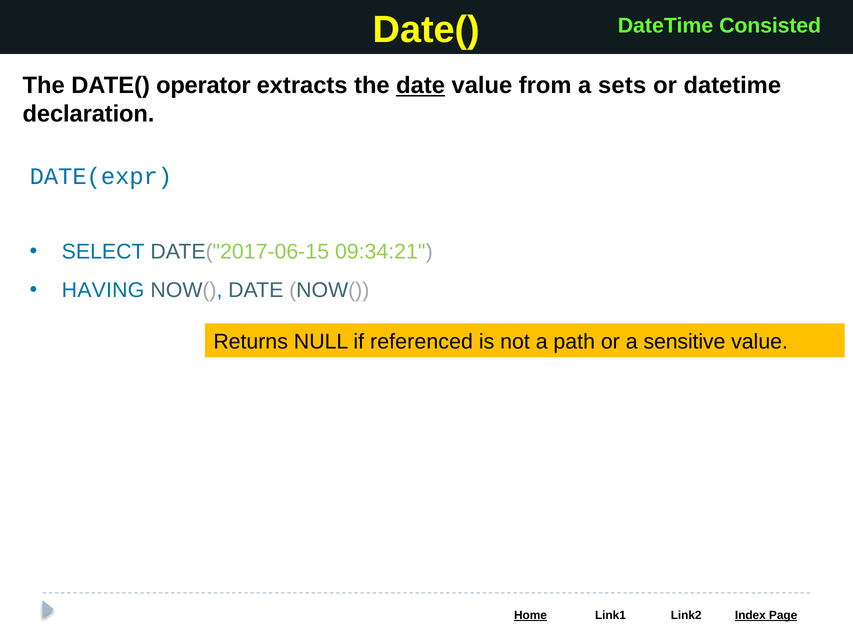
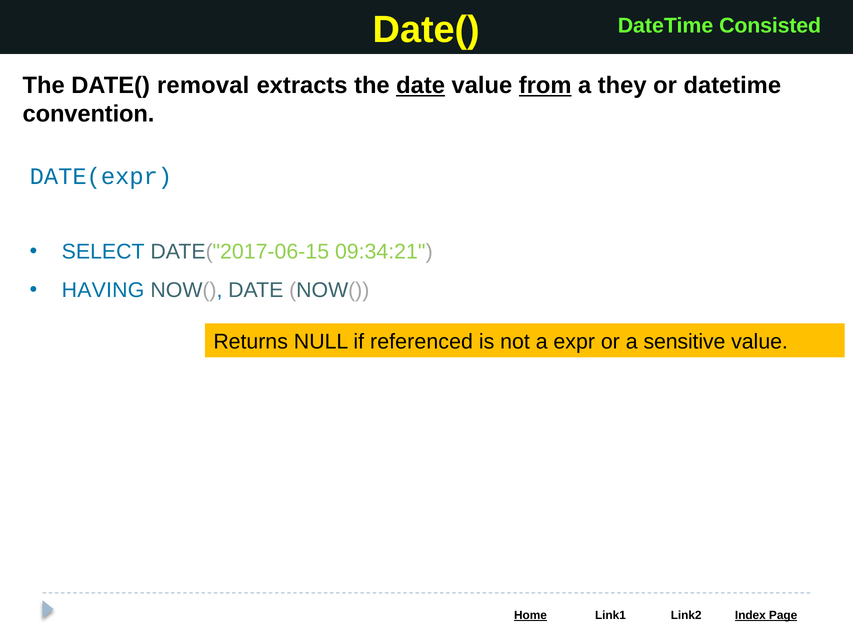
operator: operator -> removal
from underline: none -> present
sets: sets -> they
declaration: declaration -> convention
path: path -> expr
